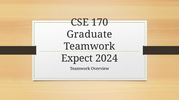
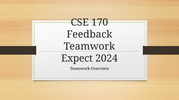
Graduate: Graduate -> Feedback
